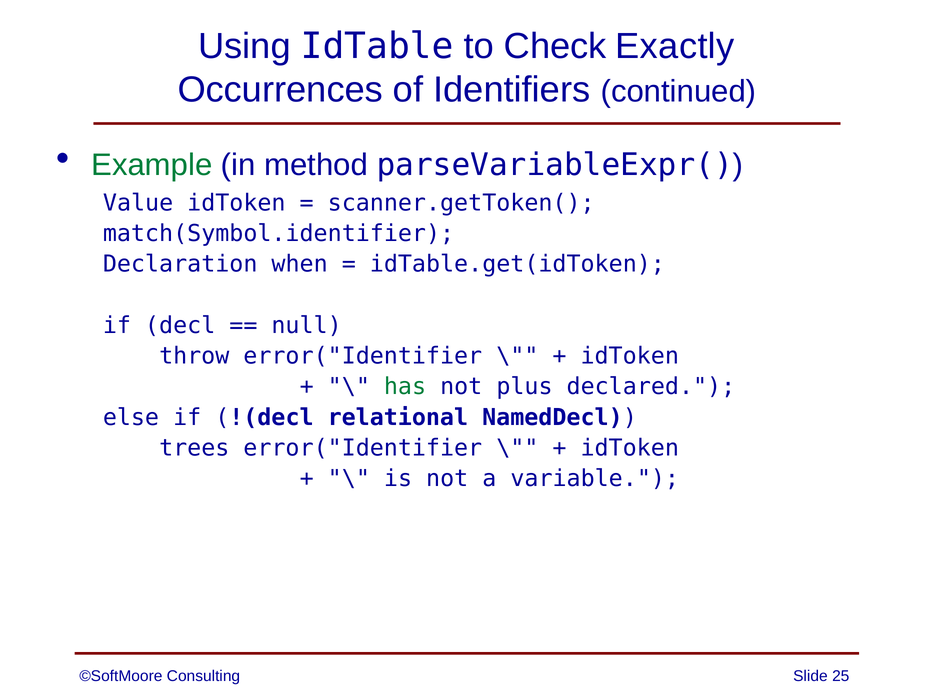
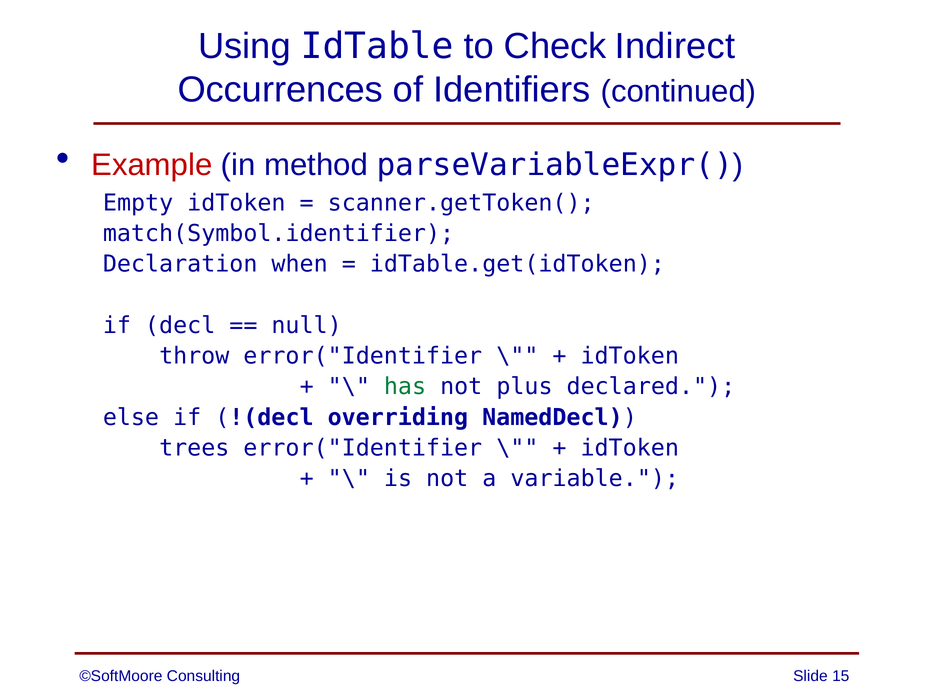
Exactly: Exactly -> Indirect
Example colour: green -> red
Value: Value -> Empty
relational: relational -> overriding
25: 25 -> 15
